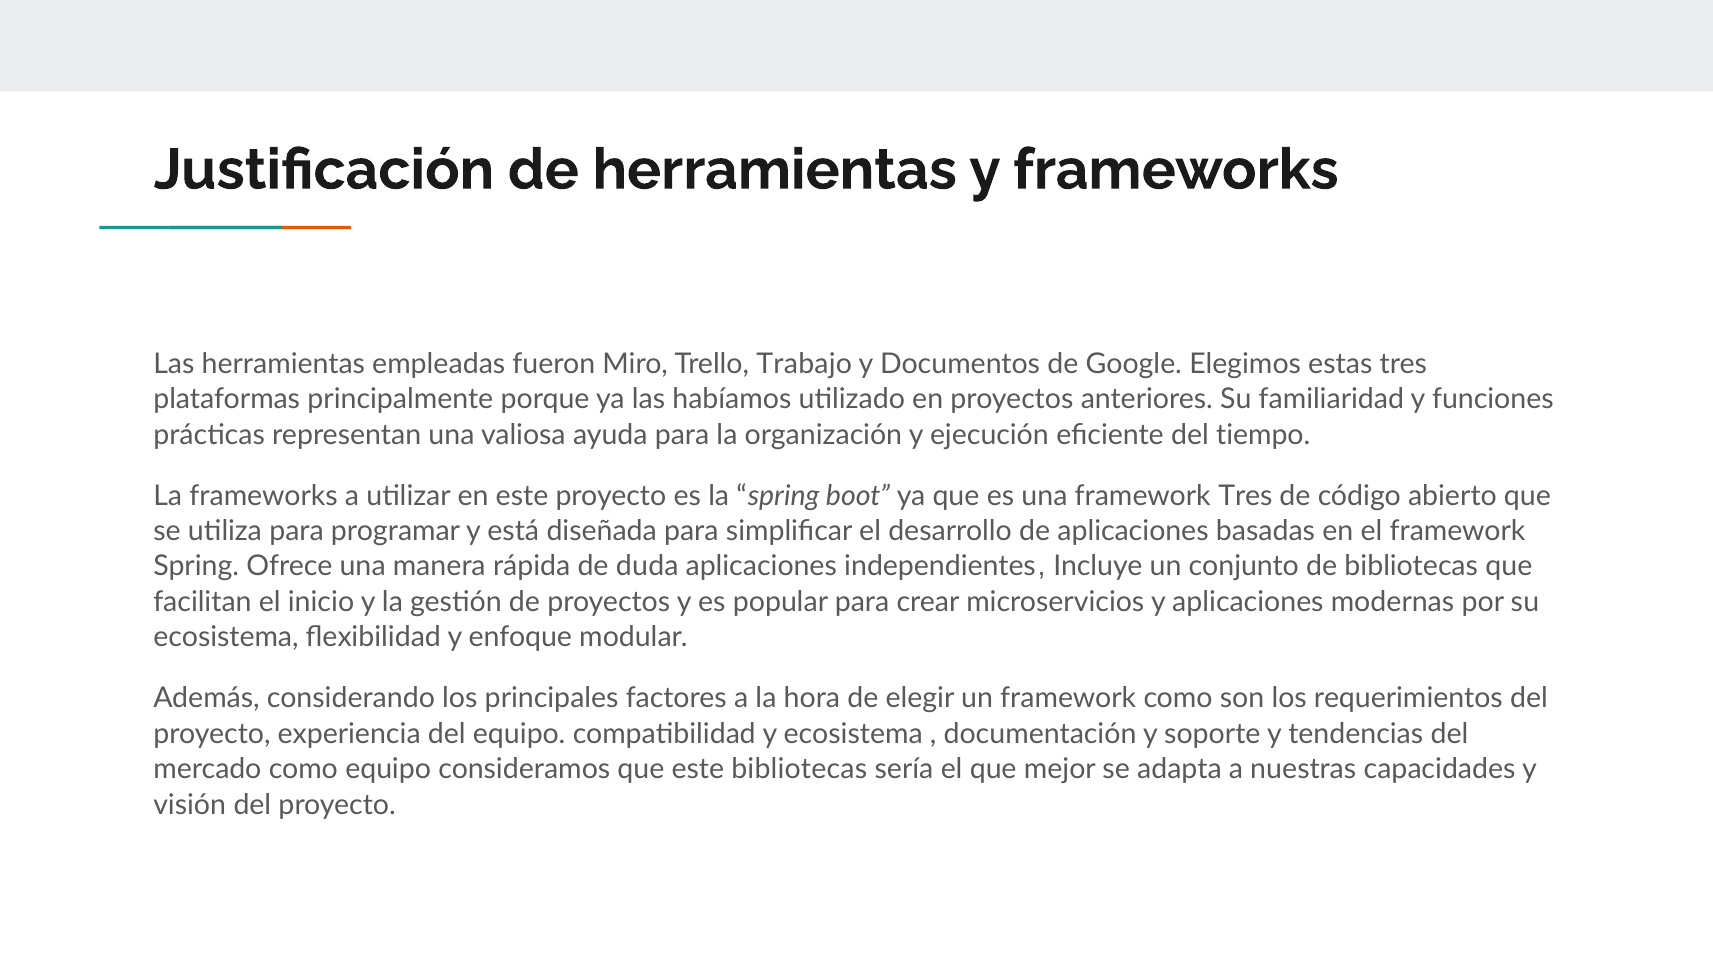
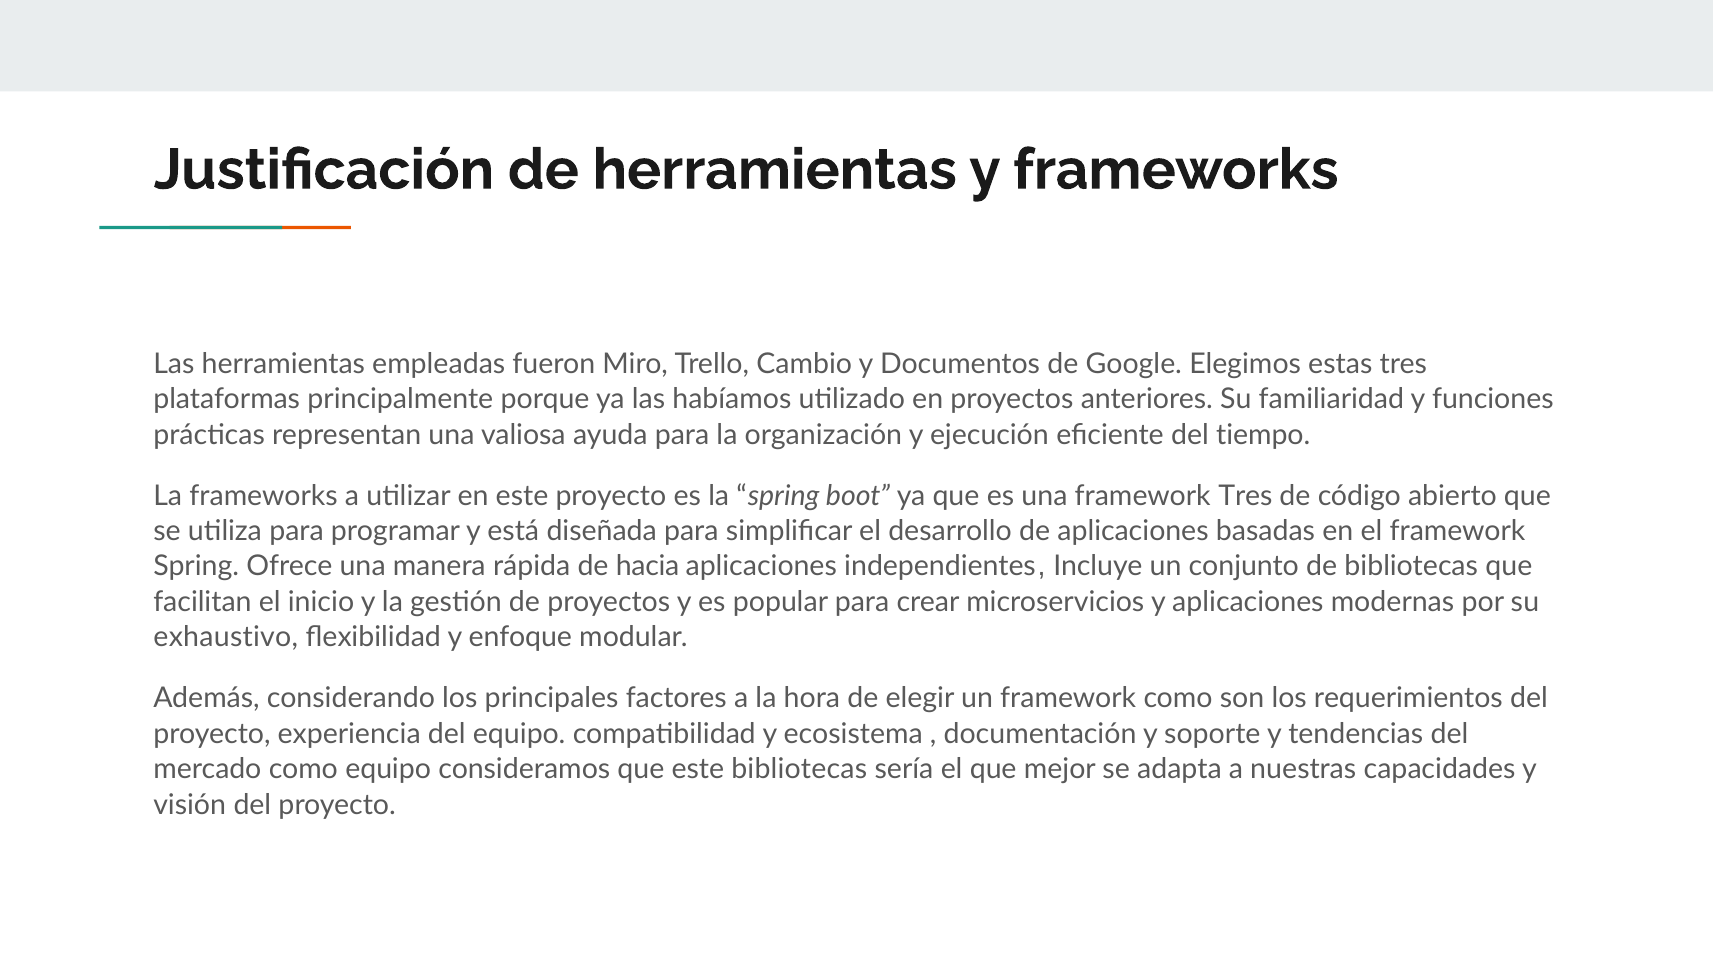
Trabajo: Trabajo -> Cambio
duda: duda -> hacia
ecosistema at (226, 637): ecosistema -> exhaustivo
